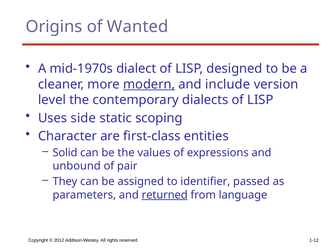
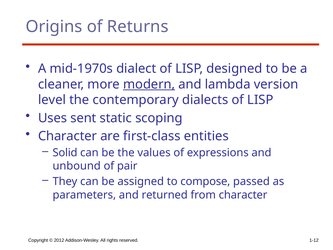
Wanted: Wanted -> Returns
include: include -> lambda
side: side -> sent
identifier: identifier -> compose
returned underline: present -> none
from language: language -> character
